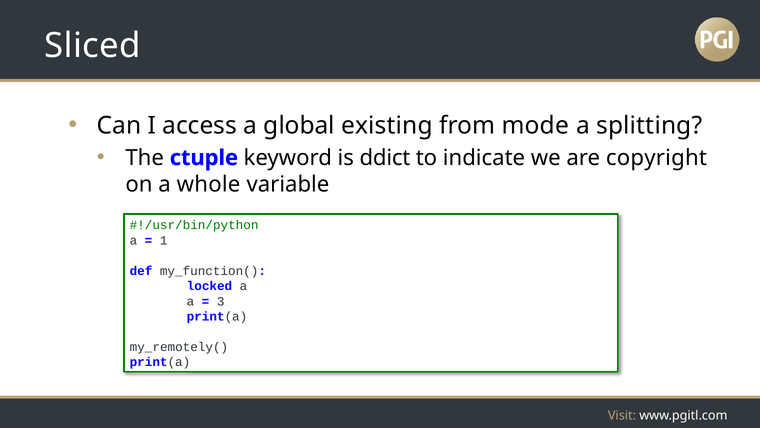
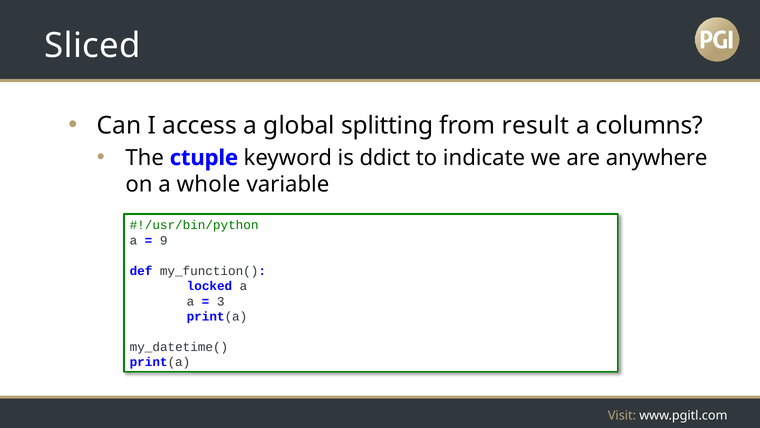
existing: existing -> splitting
mode: mode -> result
splitting: splitting -> columns
copyright: copyright -> anywhere
1: 1 -> 9
my_remotely(: my_remotely( -> my_datetime(
